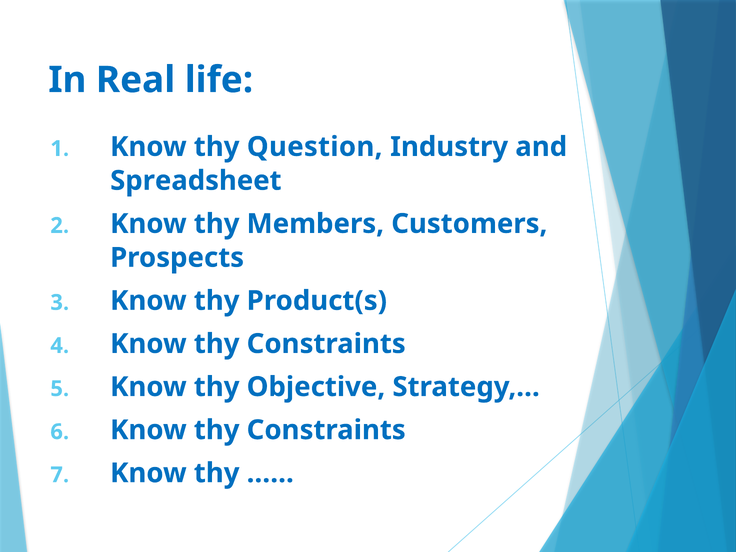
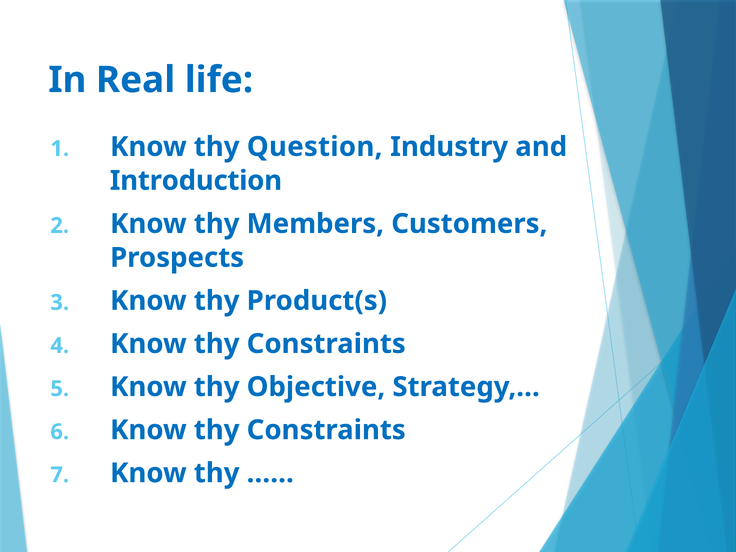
Spreadsheet: Spreadsheet -> Introduction
